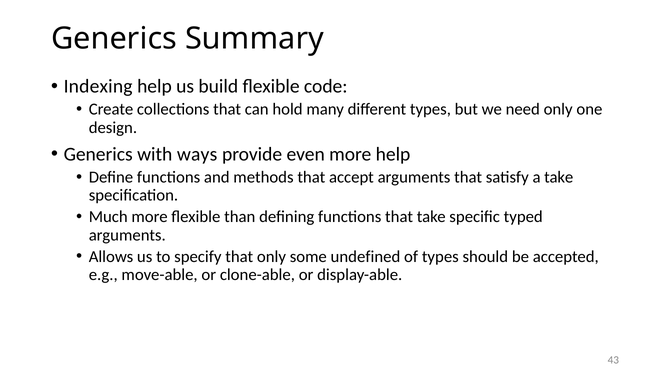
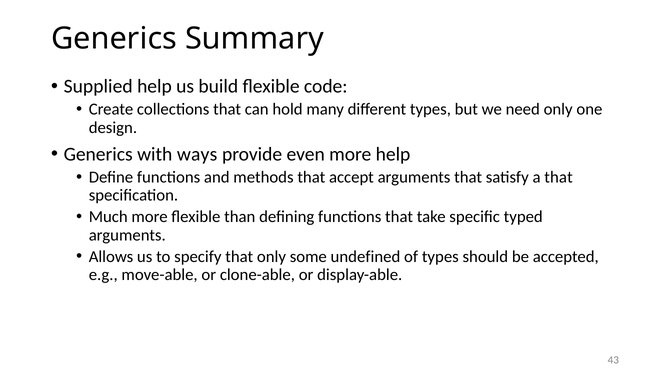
Indexing: Indexing -> Supplied
a take: take -> that
